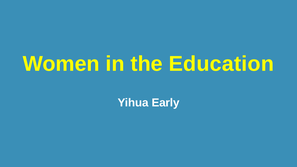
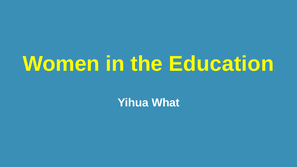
Early: Early -> What
